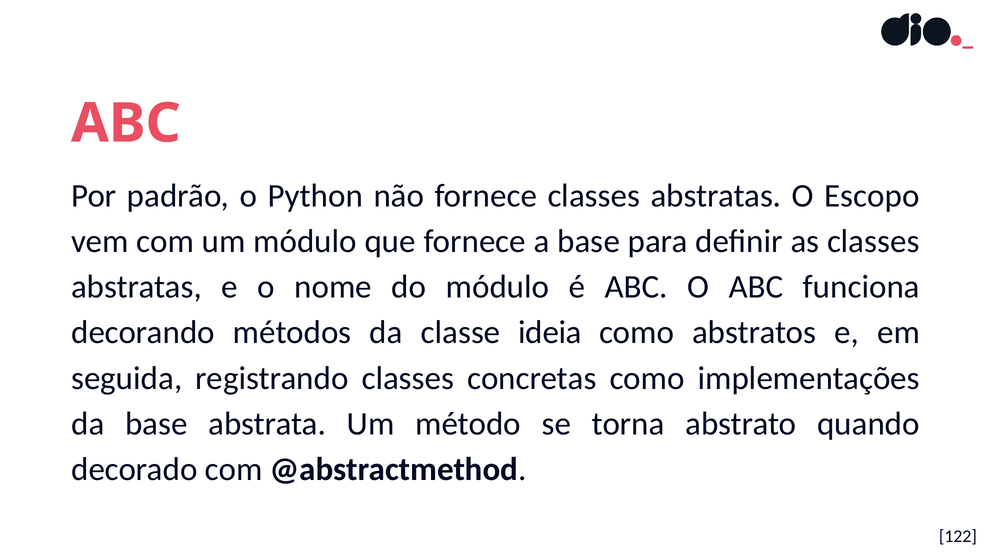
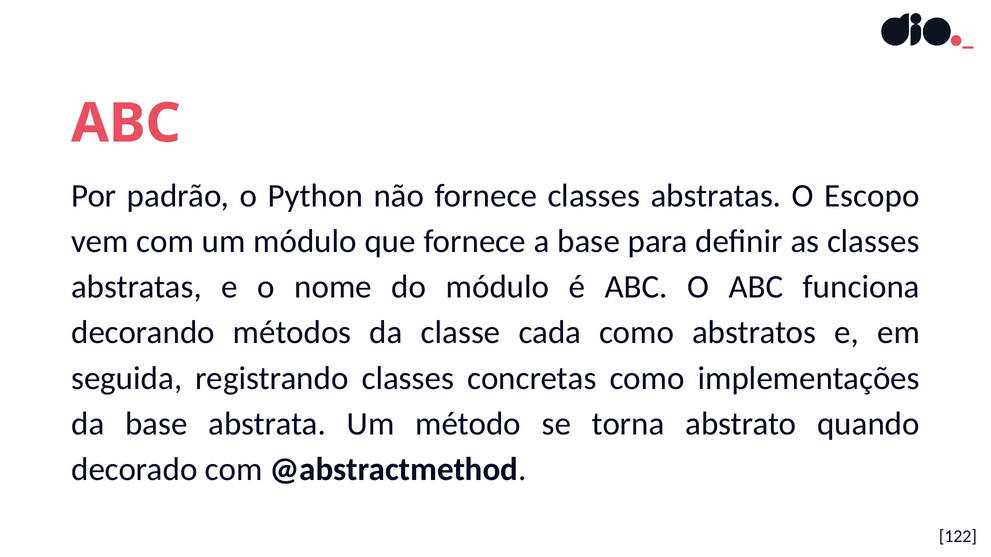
ideia: ideia -> cada
